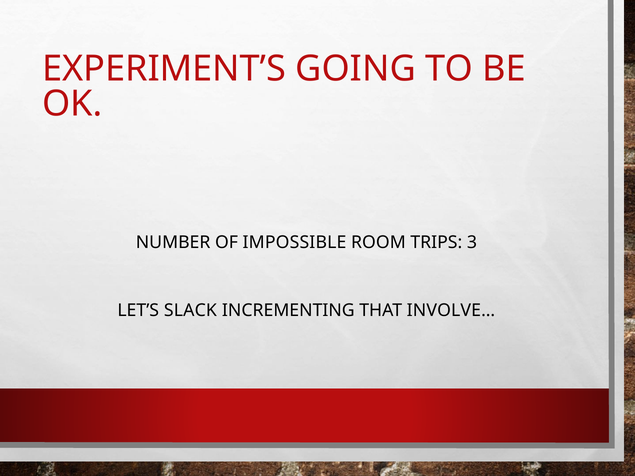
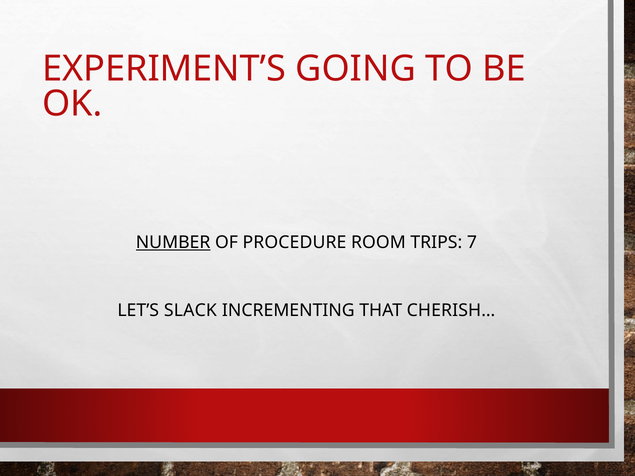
NUMBER underline: none -> present
IMPOSSIBLE: IMPOSSIBLE -> PROCEDURE
3: 3 -> 7
INVOLVE…: INVOLVE… -> CHERISH…
